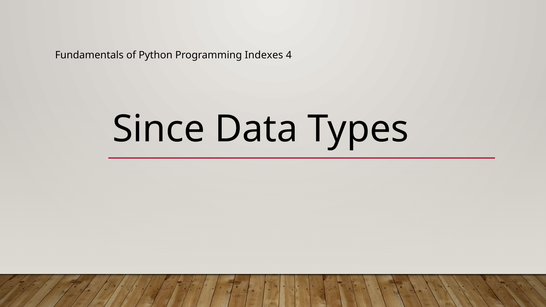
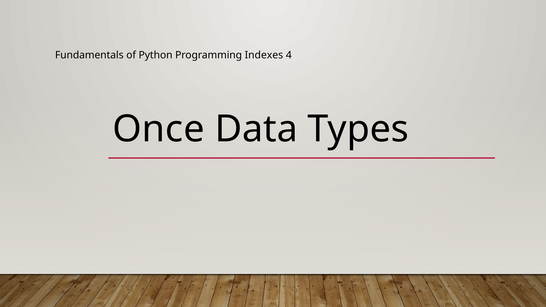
Since: Since -> Once
